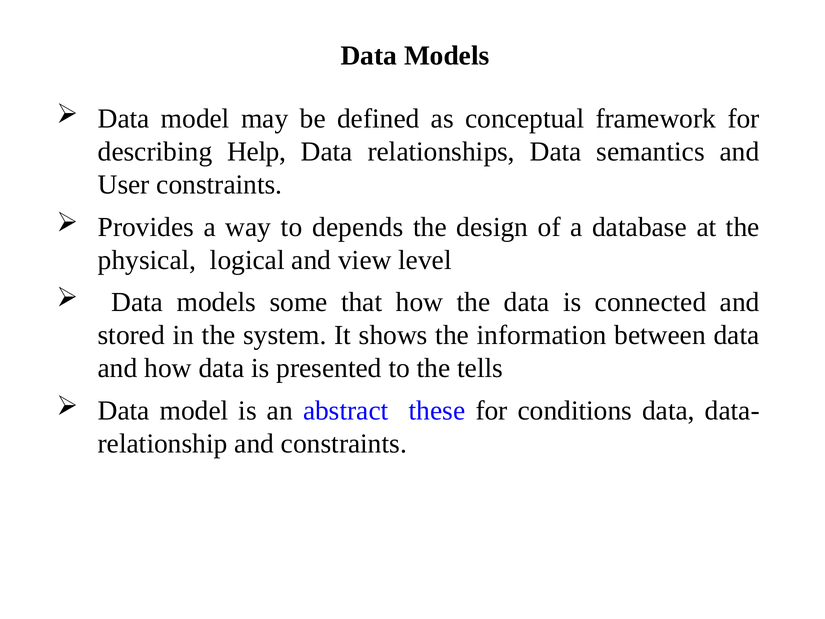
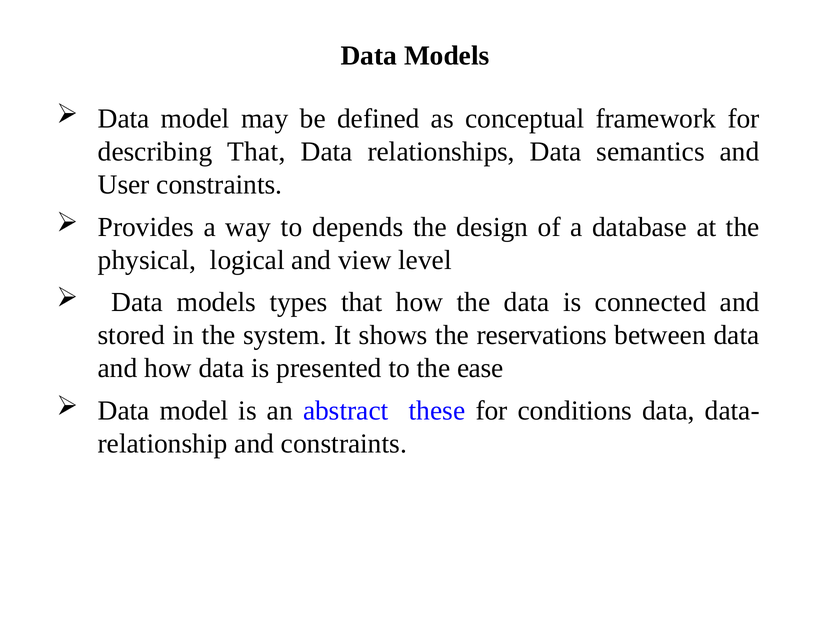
describing Help: Help -> That
some: some -> types
information: information -> reservations
tells: tells -> ease
